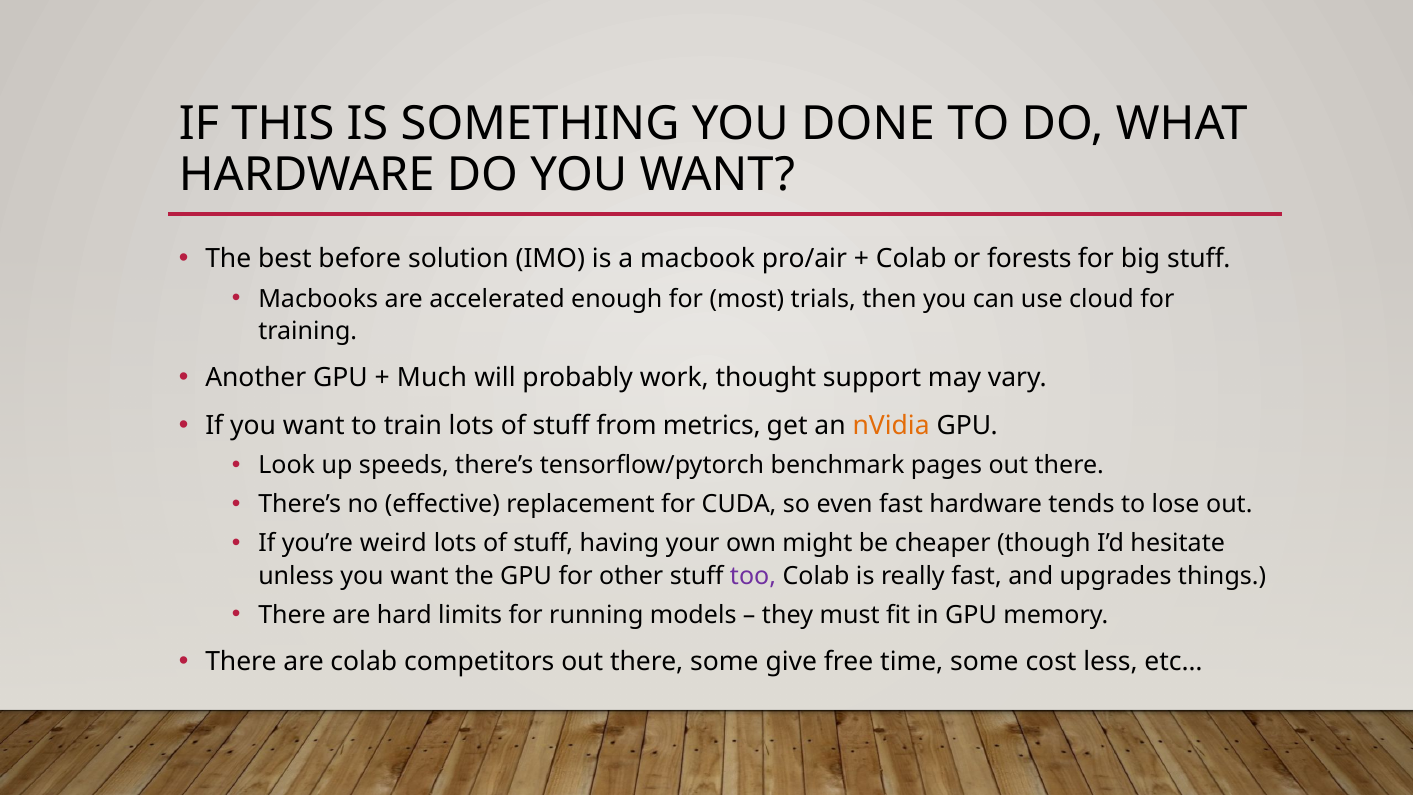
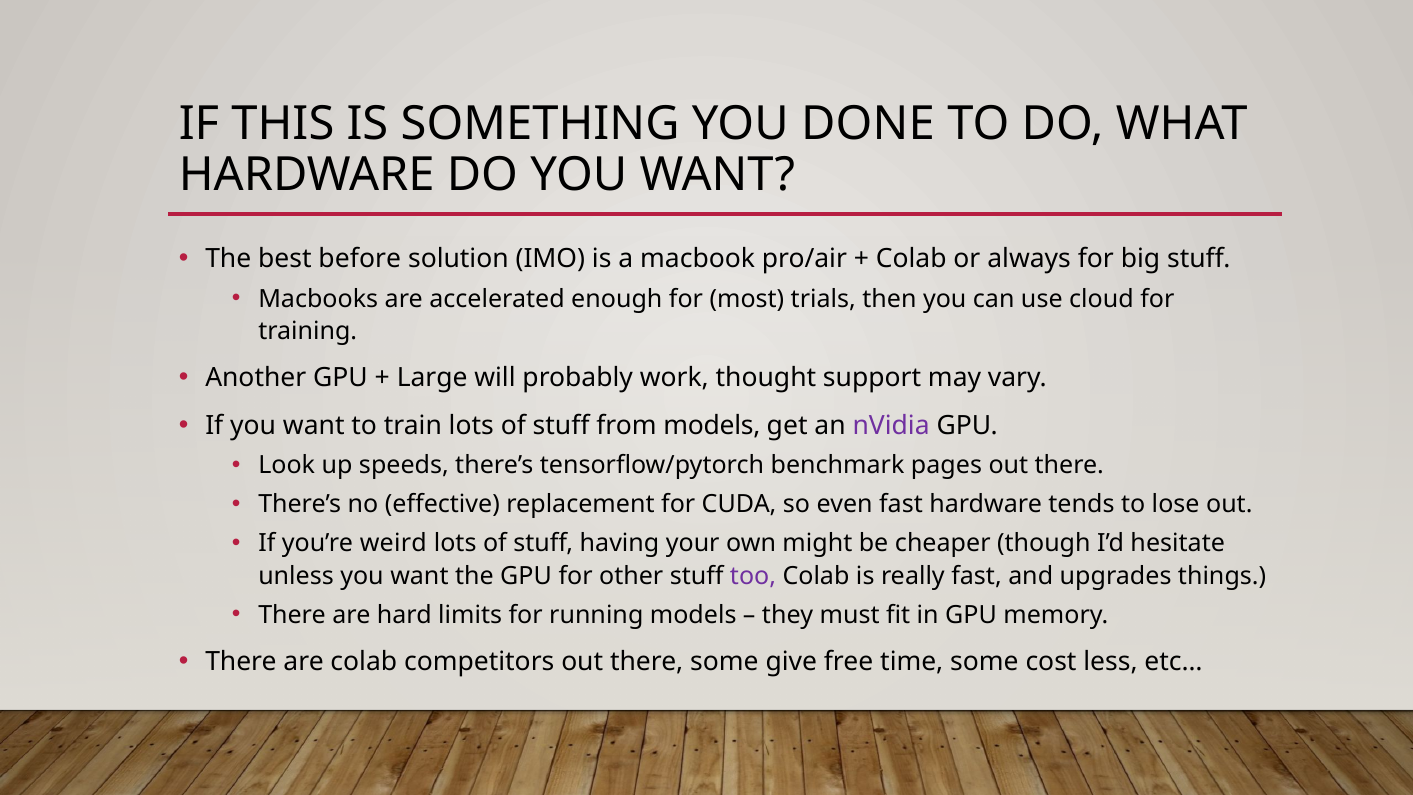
forests: forests -> always
Much: Much -> Large
from metrics: metrics -> models
nVidia colour: orange -> purple
